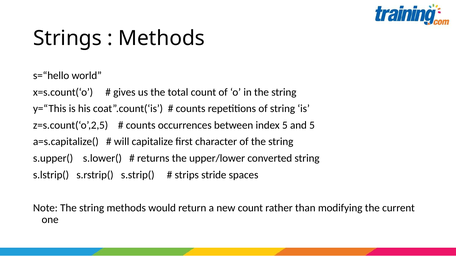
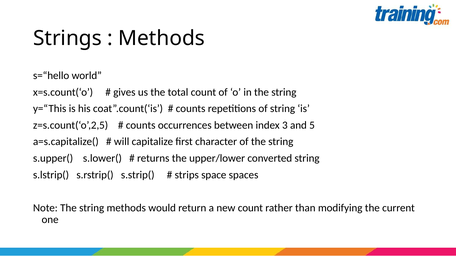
index 5: 5 -> 3
stride: stride -> space
